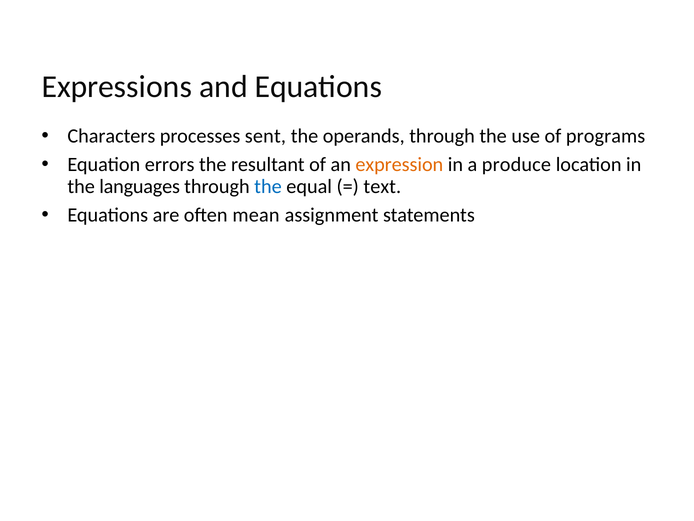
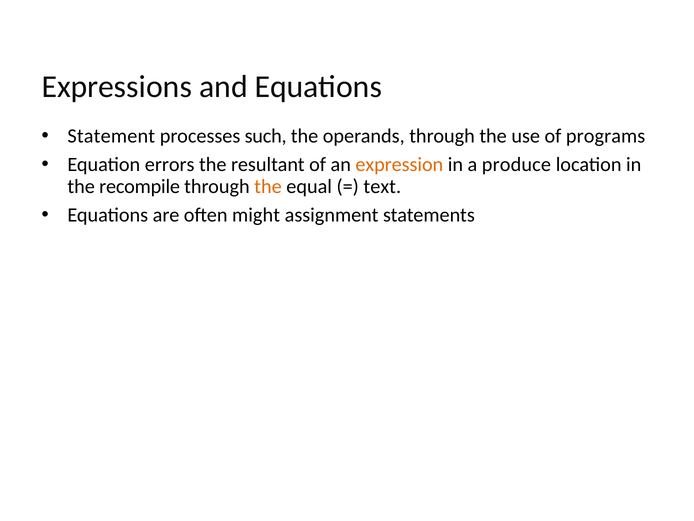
Characters: Characters -> Statement
sent: sent -> such
languages: languages -> recompile
the at (268, 186) colour: blue -> orange
mean: mean -> might
